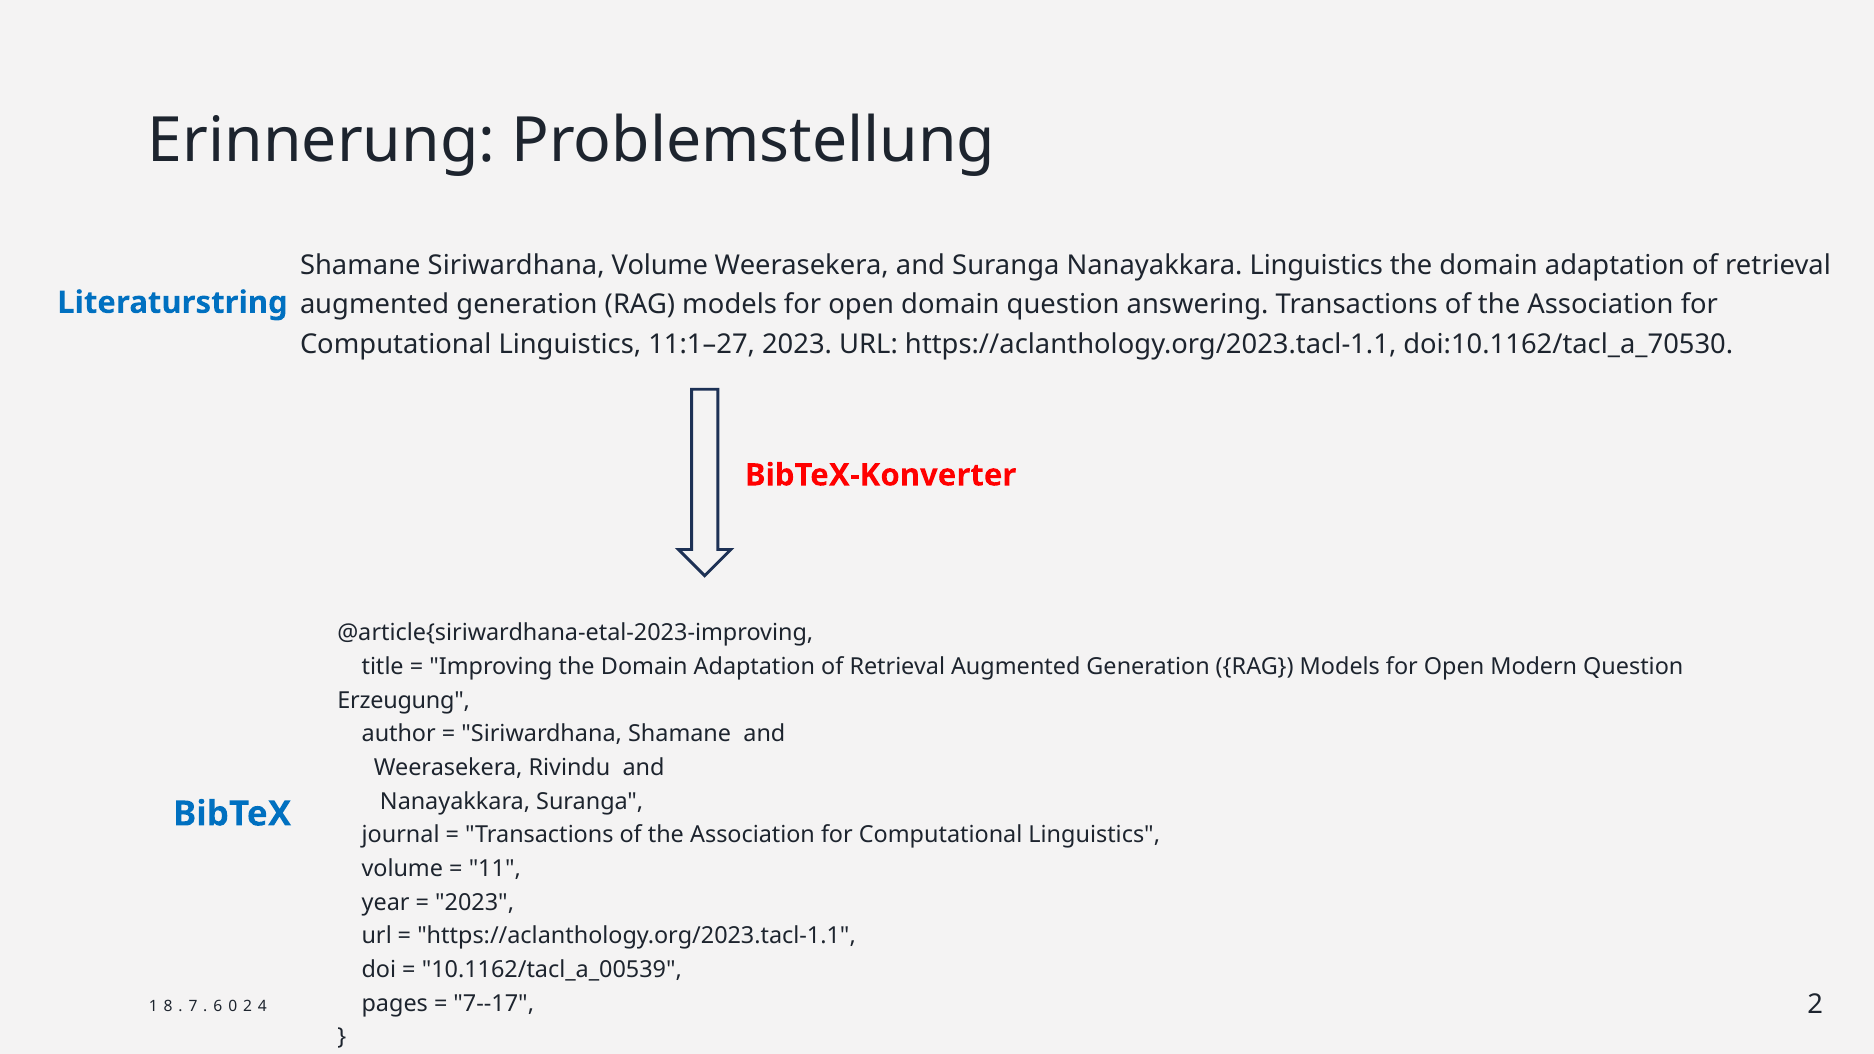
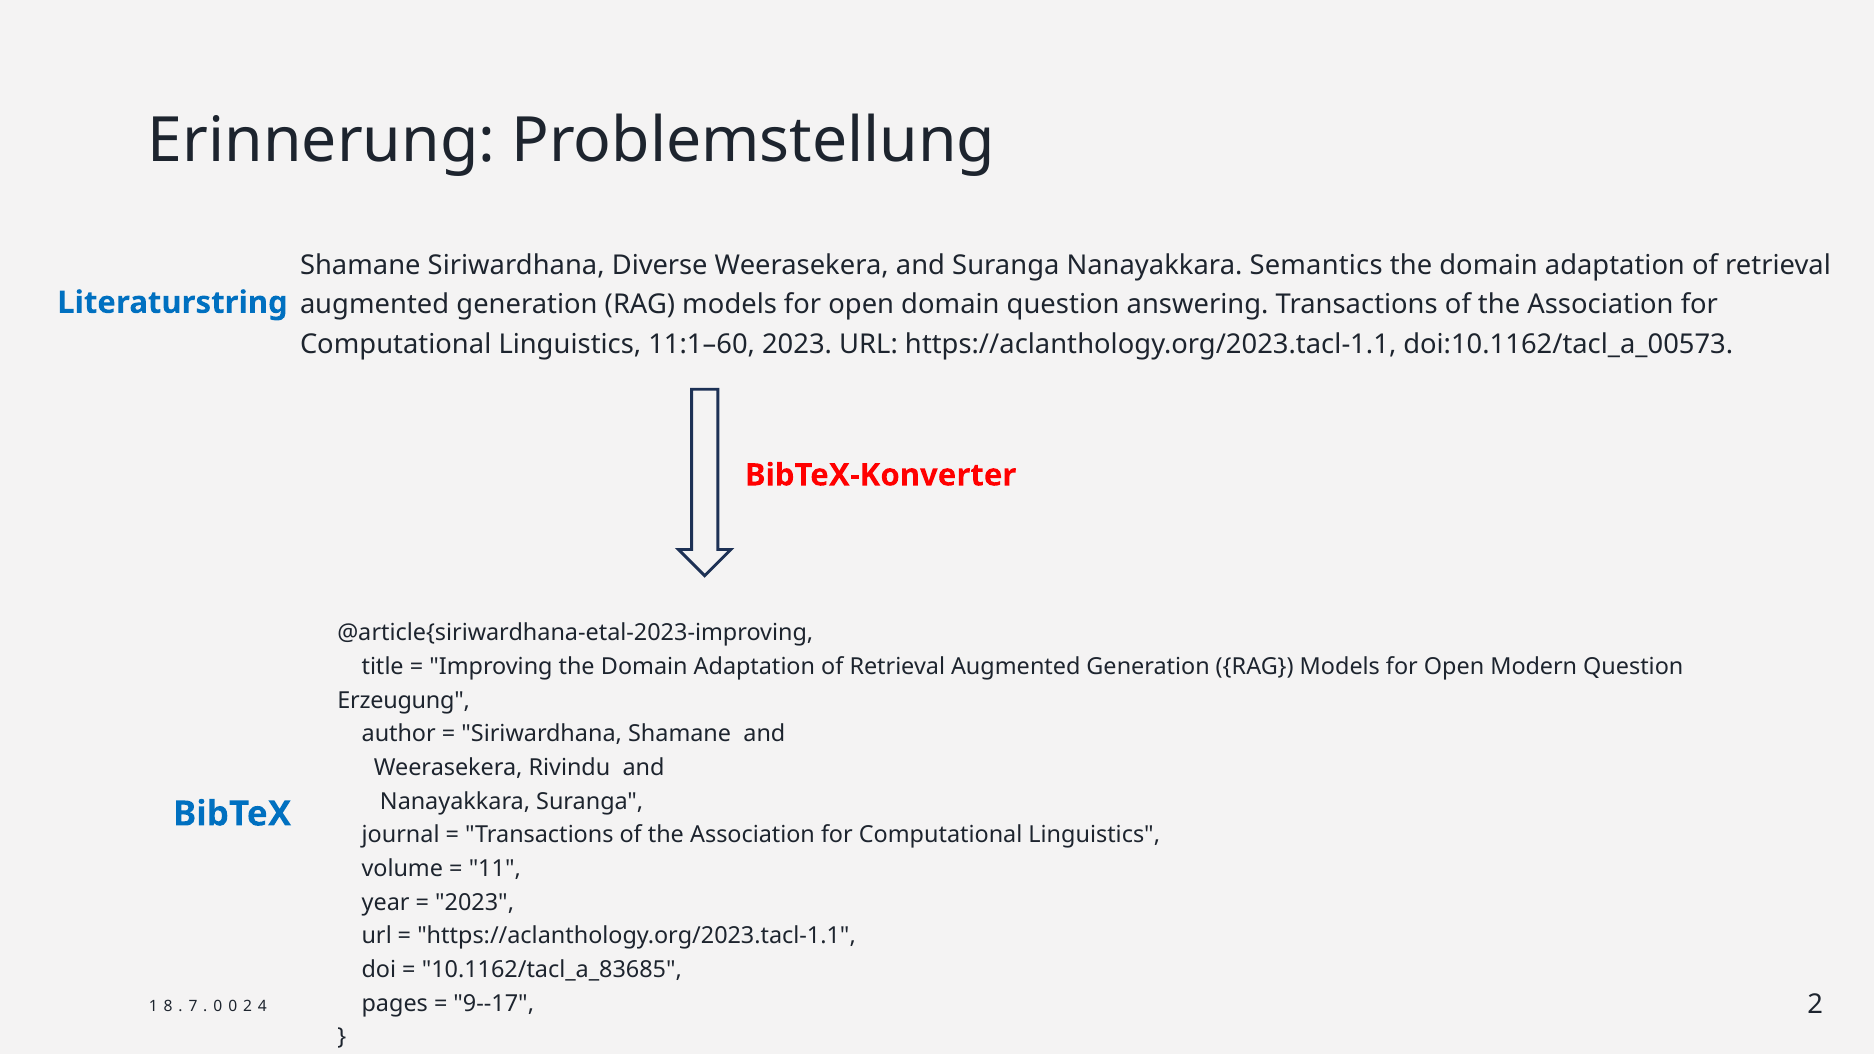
Siriwardhana Volume: Volume -> Diverse
Nanayakkara Linguistics: Linguistics -> Semantics
11:1–27: 11:1–27 -> 11:1–60
doi:10.1162/tacl_a_70530: doi:10.1162/tacl_a_70530 -> doi:10.1162/tacl_a_00573
10.1162/tacl_a_00539: 10.1162/tacl_a_00539 -> 10.1162/tacl_a_83685
7--17: 7--17 -> 9--17
6 at (218, 1006): 6 -> 0
